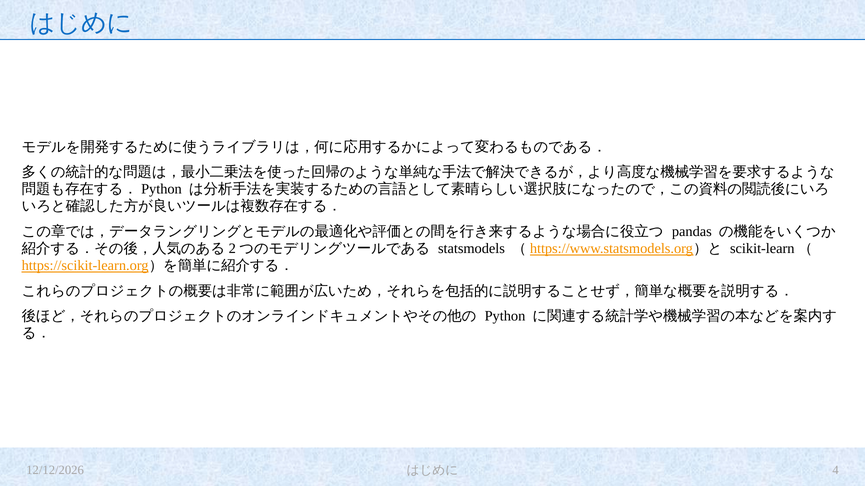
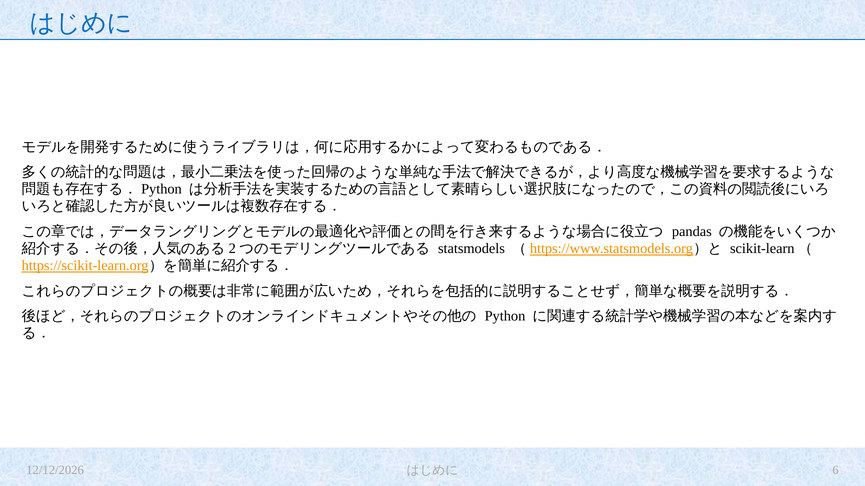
4: 4 -> 6
